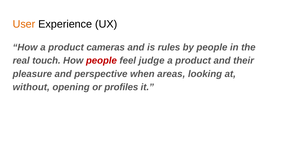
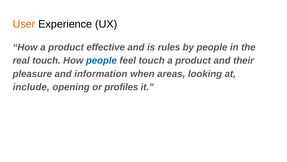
cameras: cameras -> effective
people at (101, 60) colour: red -> blue
feel judge: judge -> touch
perspective: perspective -> information
without: without -> include
